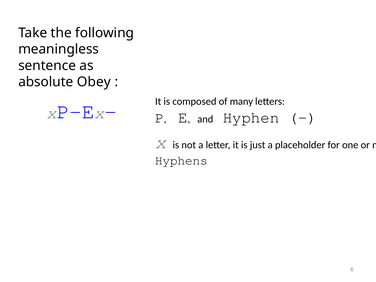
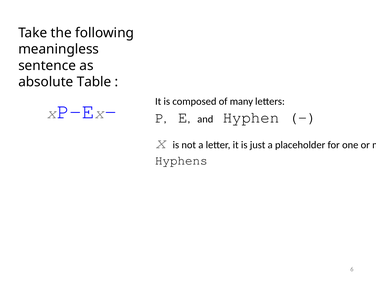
Obey: Obey -> Table
